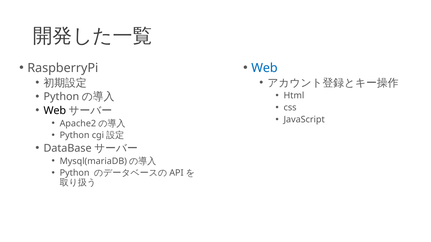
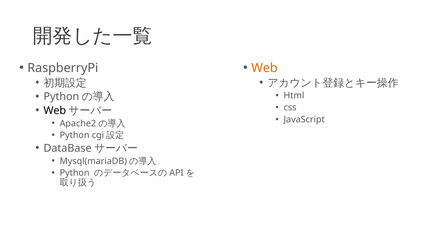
Web at (264, 68) colour: blue -> orange
